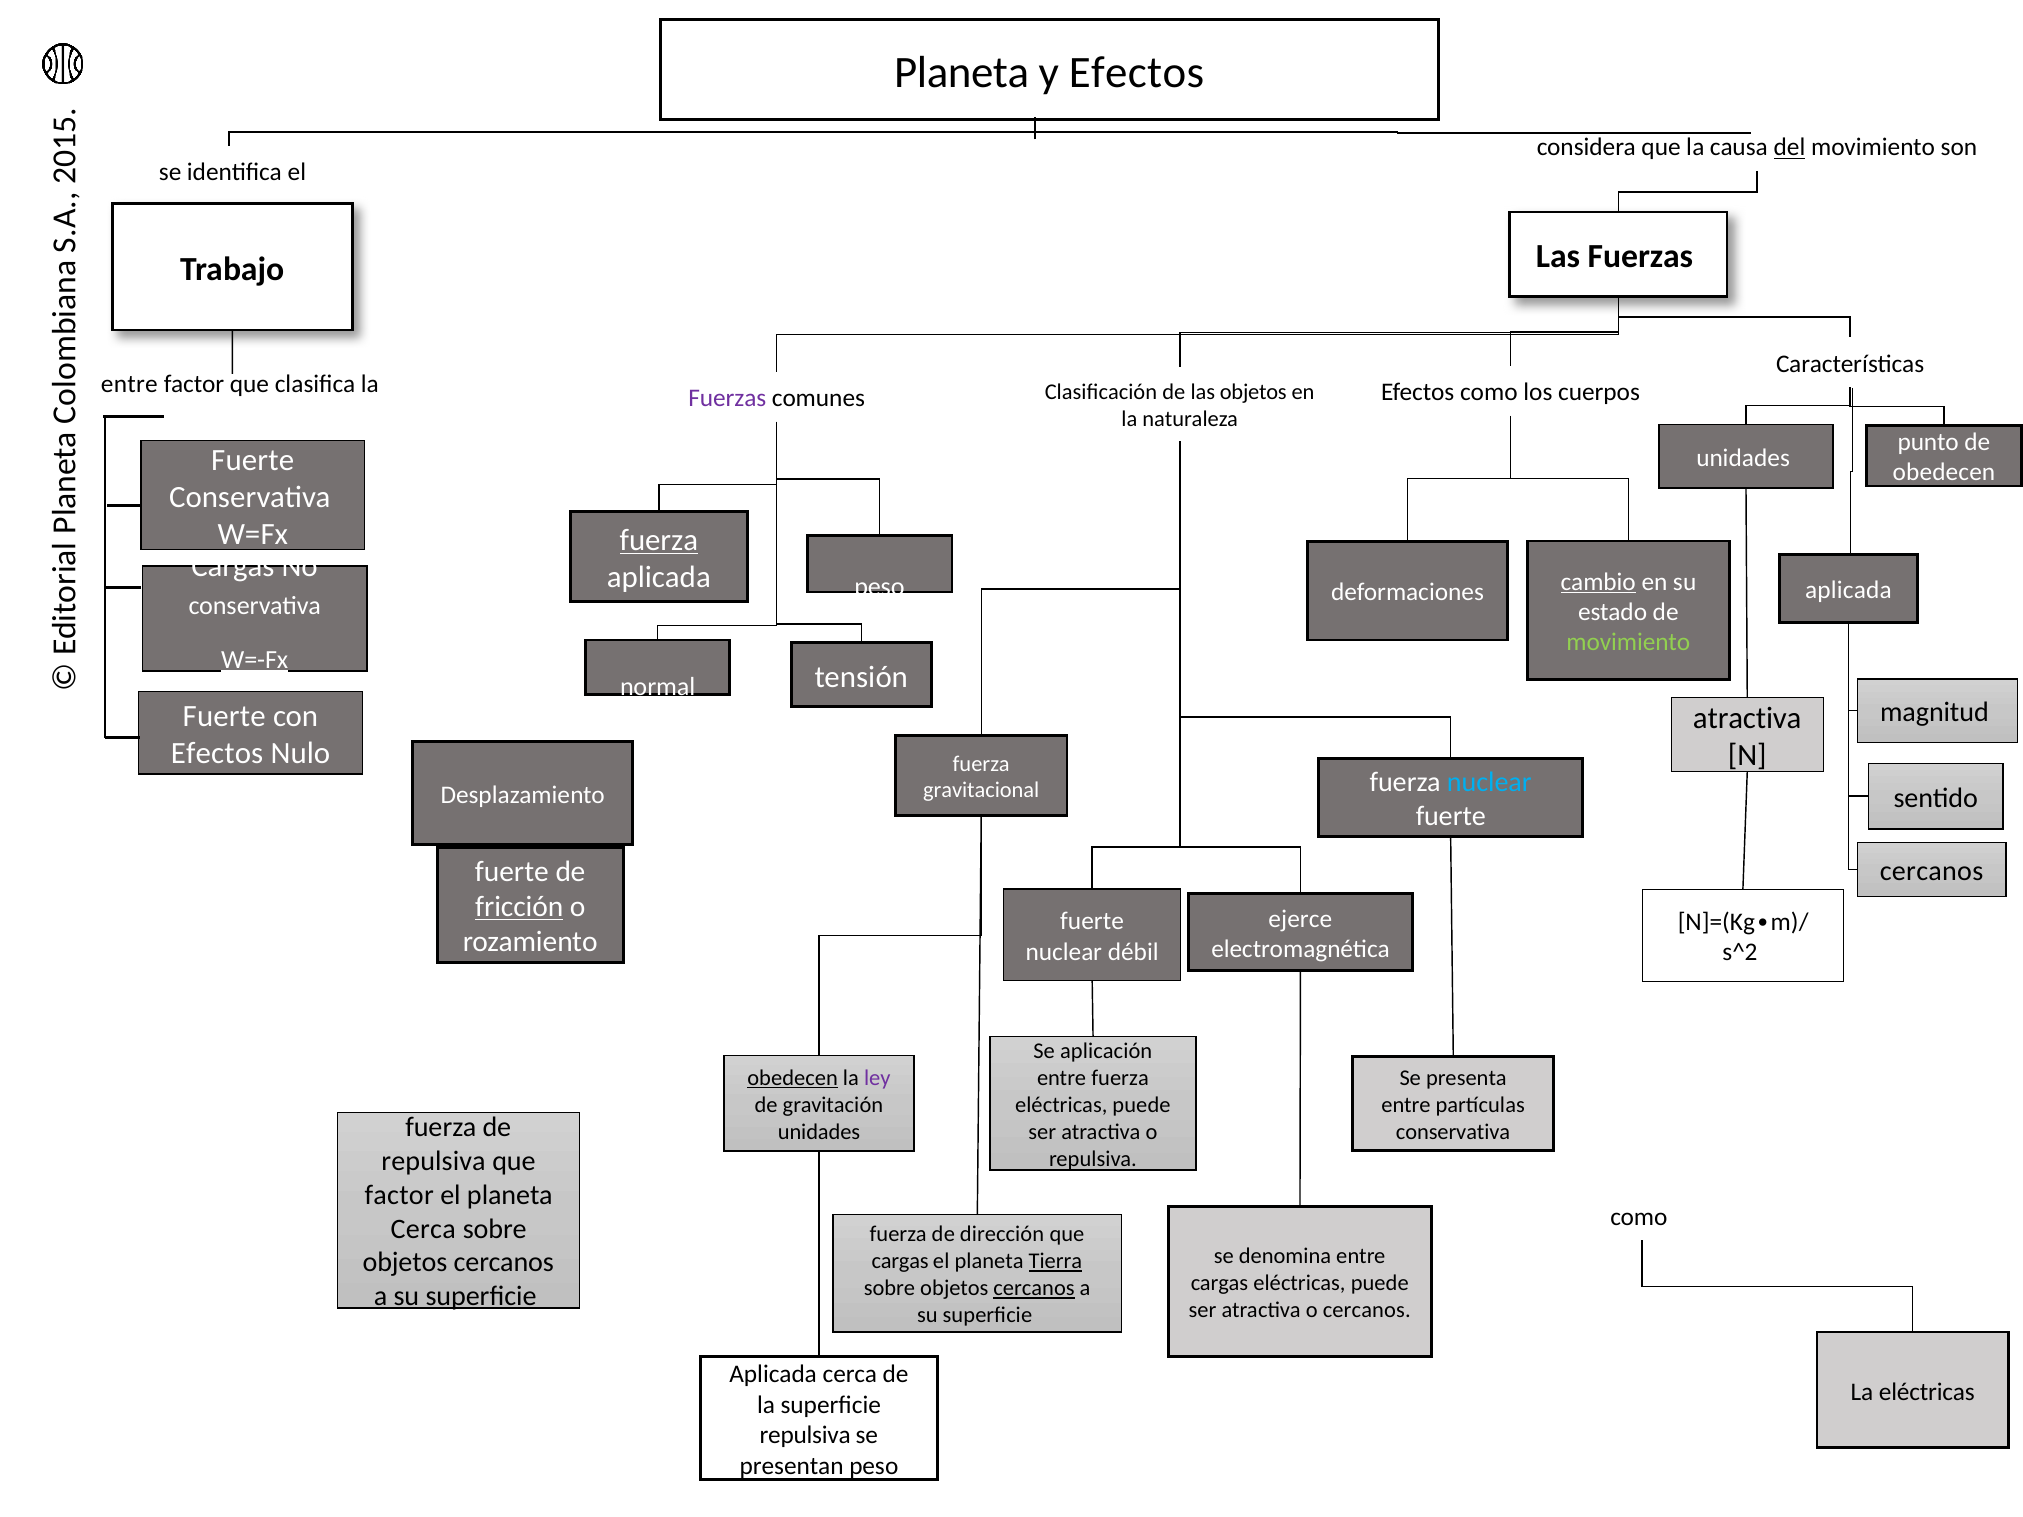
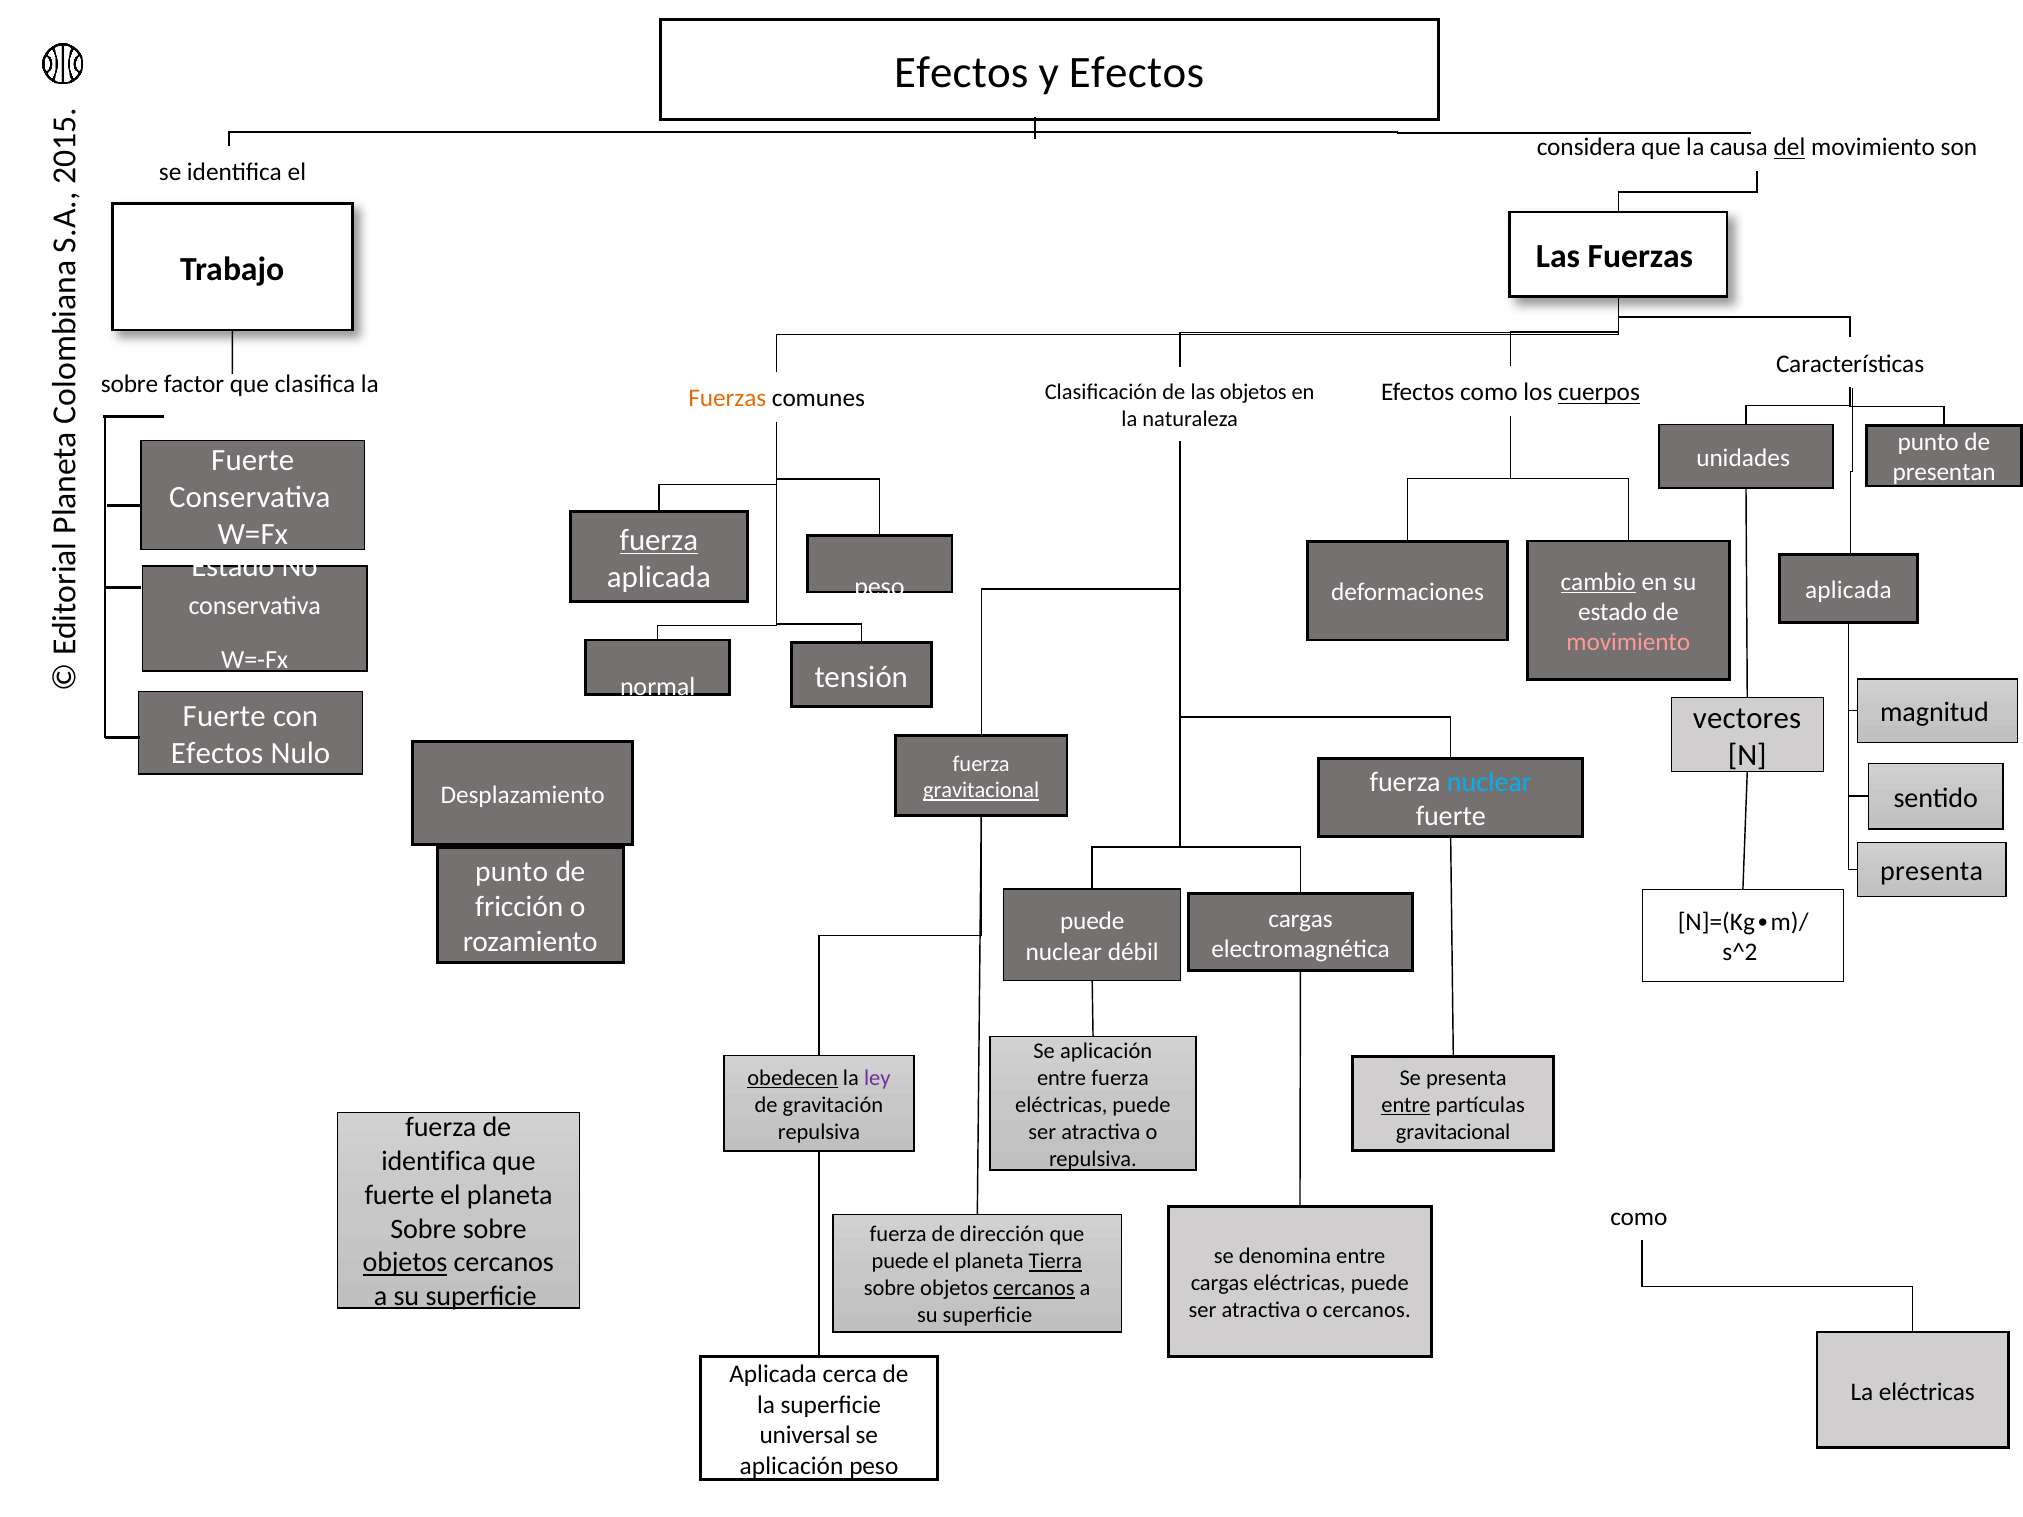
Planeta at (962, 73): Planeta -> Efectos
entre at (129, 385): entre -> sobre
Fuerzas at (727, 399) colour: purple -> orange
cuerpos underline: none -> present
obedecen at (1944, 473): obedecen -> presentan
Cargas at (233, 567): Cargas -> Estado
movimiento at (1628, 643) colour: light green -> pink
W=-Fx underline: present -> none
atractiva at (1747, 718): atractiva -> vectores
gravitacional at (981, 791) underline: none -> present
fuerte at (512, 872): fuerte -> punto
cercanos at (1932, 871): cercanos -> presenta
fricción underline: present -> none
ejerce at (1300, 919): ejerce -> cargas
fuerte at (1092, 922): fuerte -> puede
entre at (1406, 1105) underline: none -> present
unidades at (819, 1132): unidades -> repulsiva
conservativa at (1453, 1132): conservativa -> gravitacional
repulsiva at (434, 1162): repulsiva -> identifica
factor at (399, 1195): factor -> fuerte
Cerca at (423, 1229): Cerca -> Sobre
objetos at (405, 1263) underline: none -> present
cargas at (900, 1262): cargas -> puede
repulsiva at (805, 1436): repulsiva -> universal
presentan at (792, 1466): presentan -> aplicación
